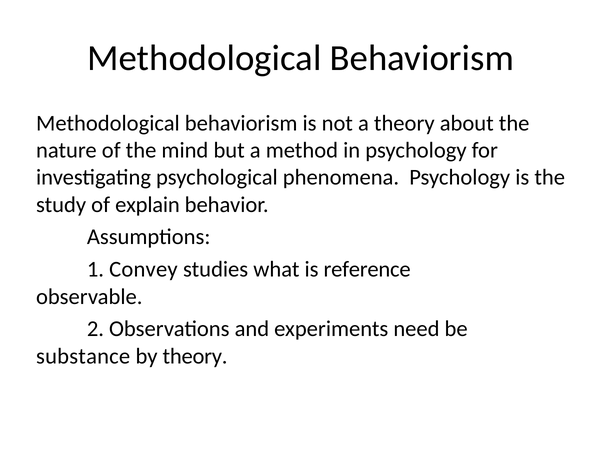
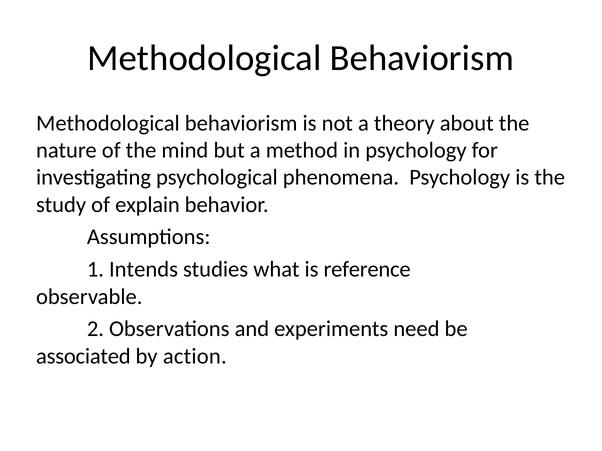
Convey: Convey -> Intends
substance: substance -> associated
by theory: theory -> action
